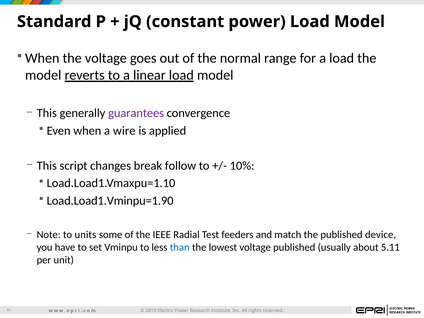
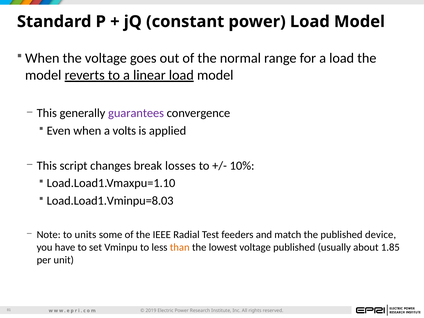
wire: wire -> volts
follow: follow -> losses
Load.Load1.Vminpu=1.90: Load.Load1.Vminpu=1.90 -> Load.Load1.Vminpu=8.03
than colour: blue -> orange
5.11: 5.11 -> 1.85
